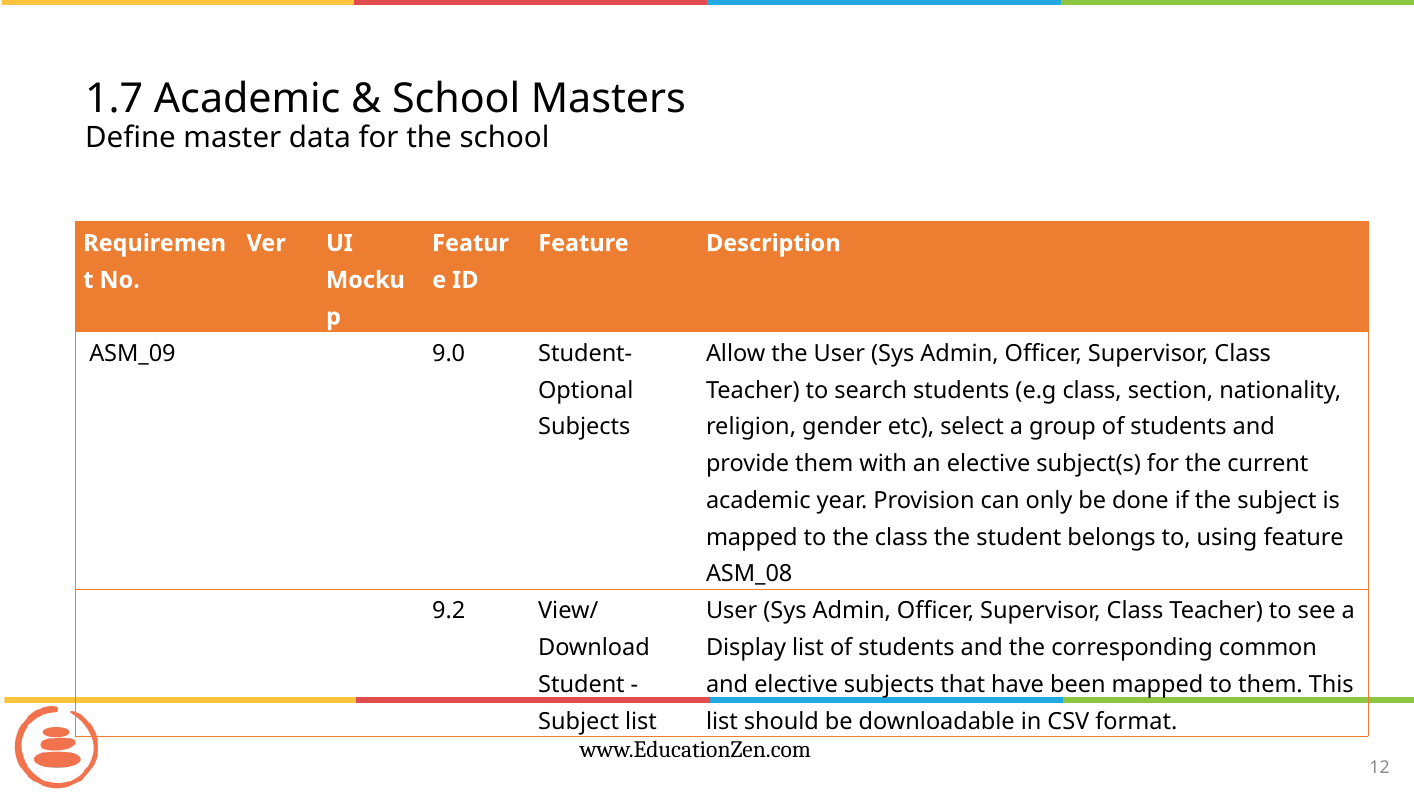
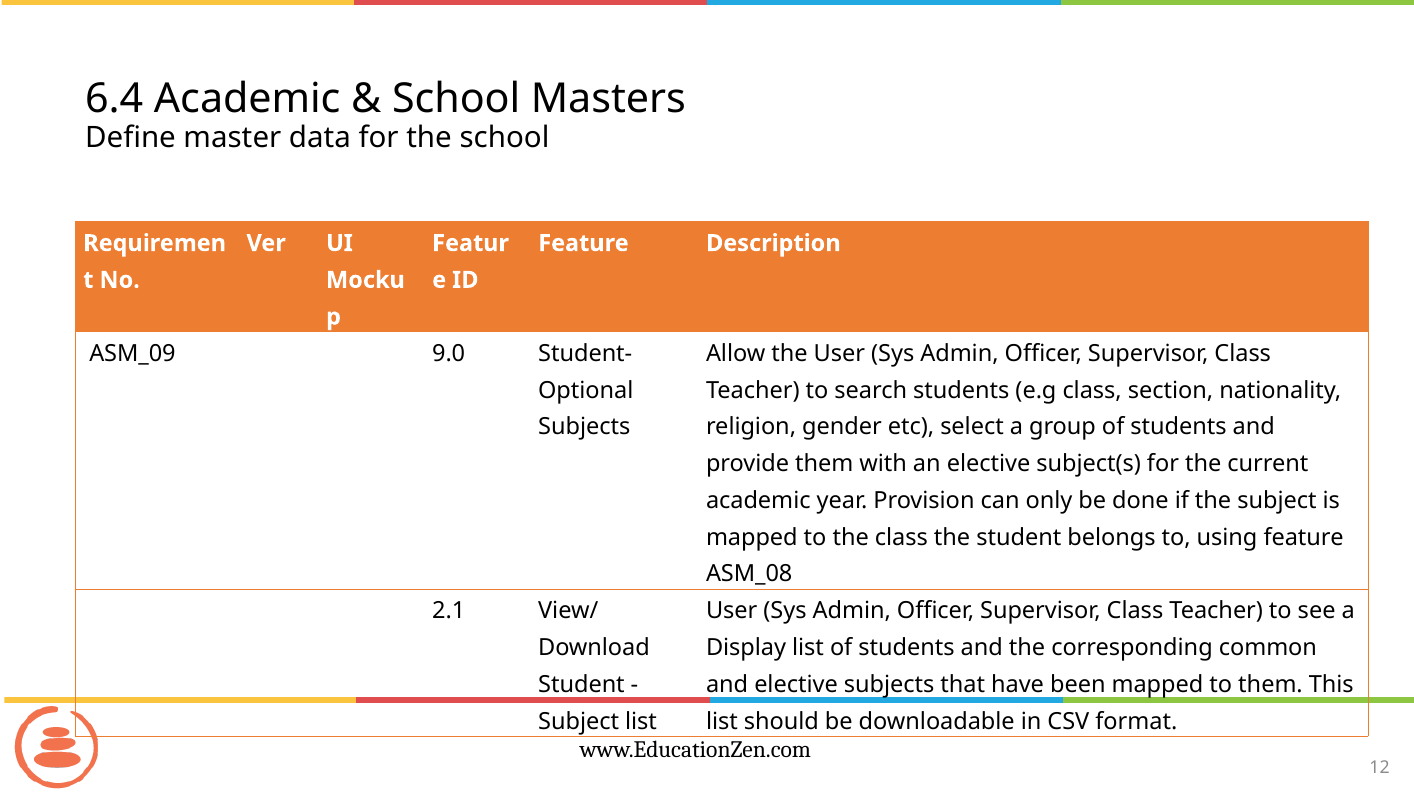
1.7: 1.7 -> 6.4
9.2: 9.2 -> 2.1
